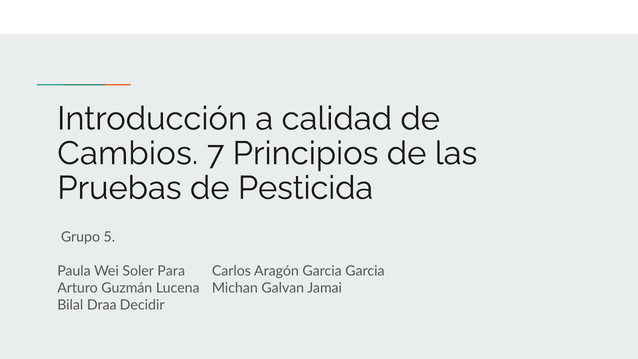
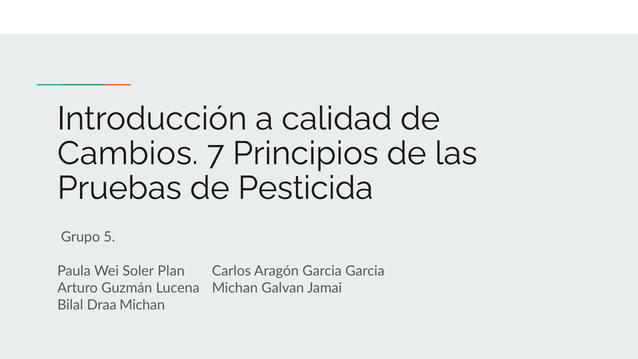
Para: Para -> Plan
Draa Decidir: Decidir -> Michan
